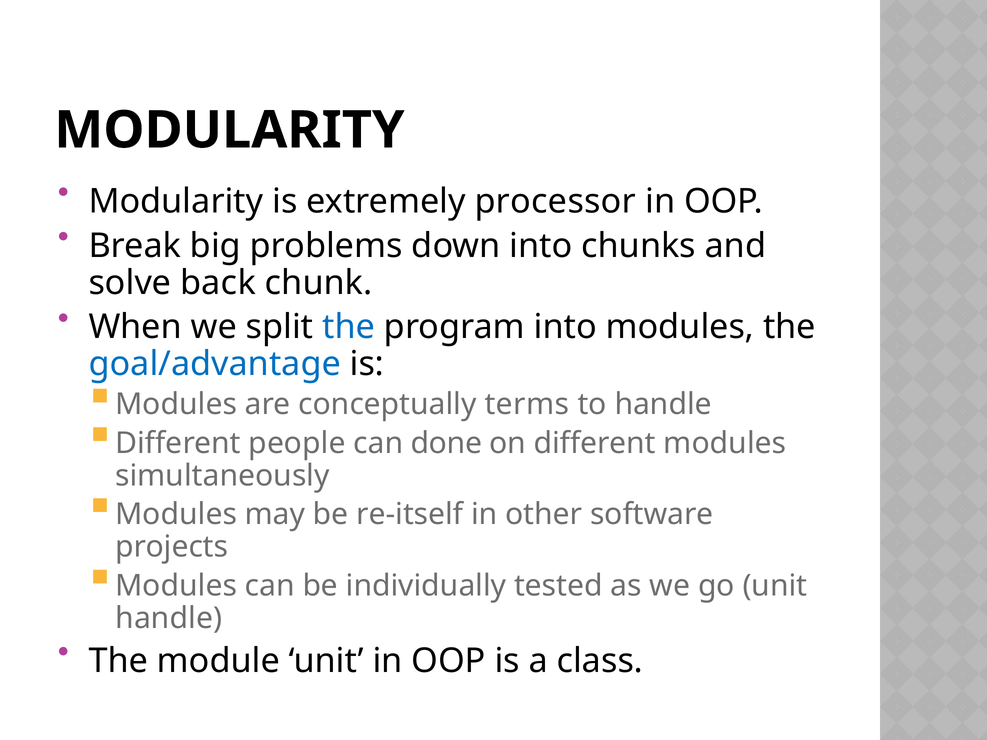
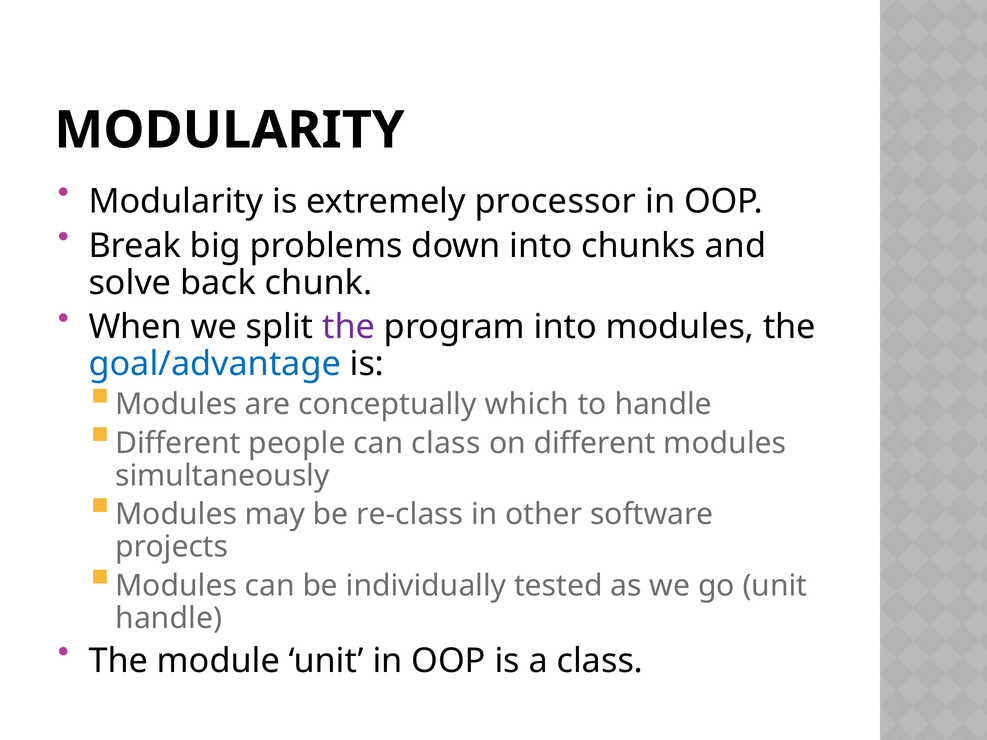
the at (349, 327) colour: blue -> purple
terms: terms -> which
can done: done -> class
re-itself: re-itself -> re-class
